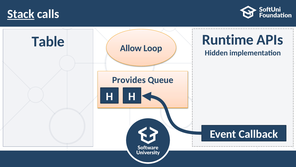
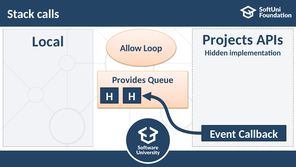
Stack underline: present -> none
Runtime: Runtime -> Projects
Table: Table -> Local
